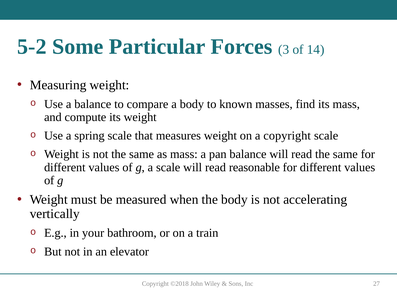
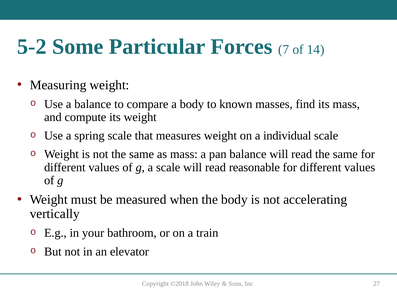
3: 3 -> 7
a copyright: copyright -> individual
